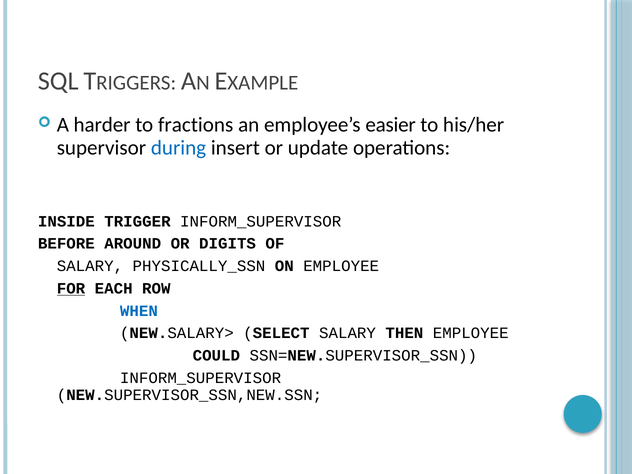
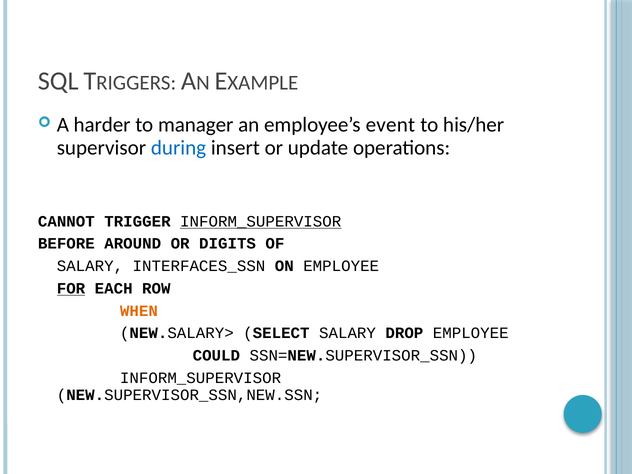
fractions: fractions -> manager
easier: easier -> event
INSIDE: INSIDE -> CANNOT
INFORM_SUPERVISOR at (261, 221) underline: none -> present
PHYSICALLY_SSN: PHYSICALLY_SSN -> INTERFACES_SSN
WHEN colour: blue -> orange
THEN: THEN -> DROP
